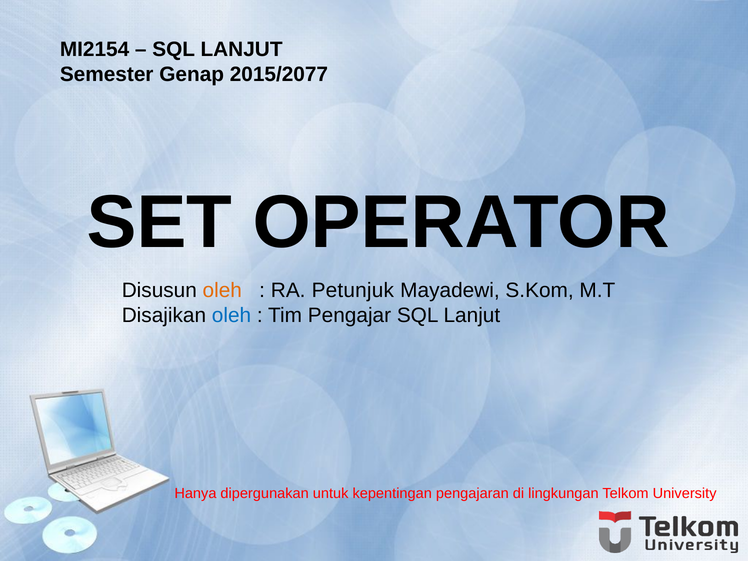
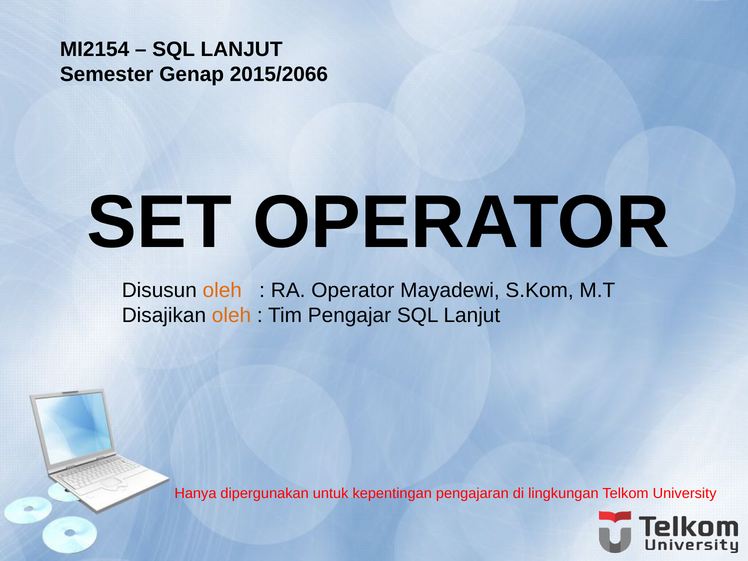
2015/2077: 2015/2077 -> 2015/2066
RA Petunjuk: Petunjuk -> Operator
oleh at (231, 315) colour: blue -> orange
